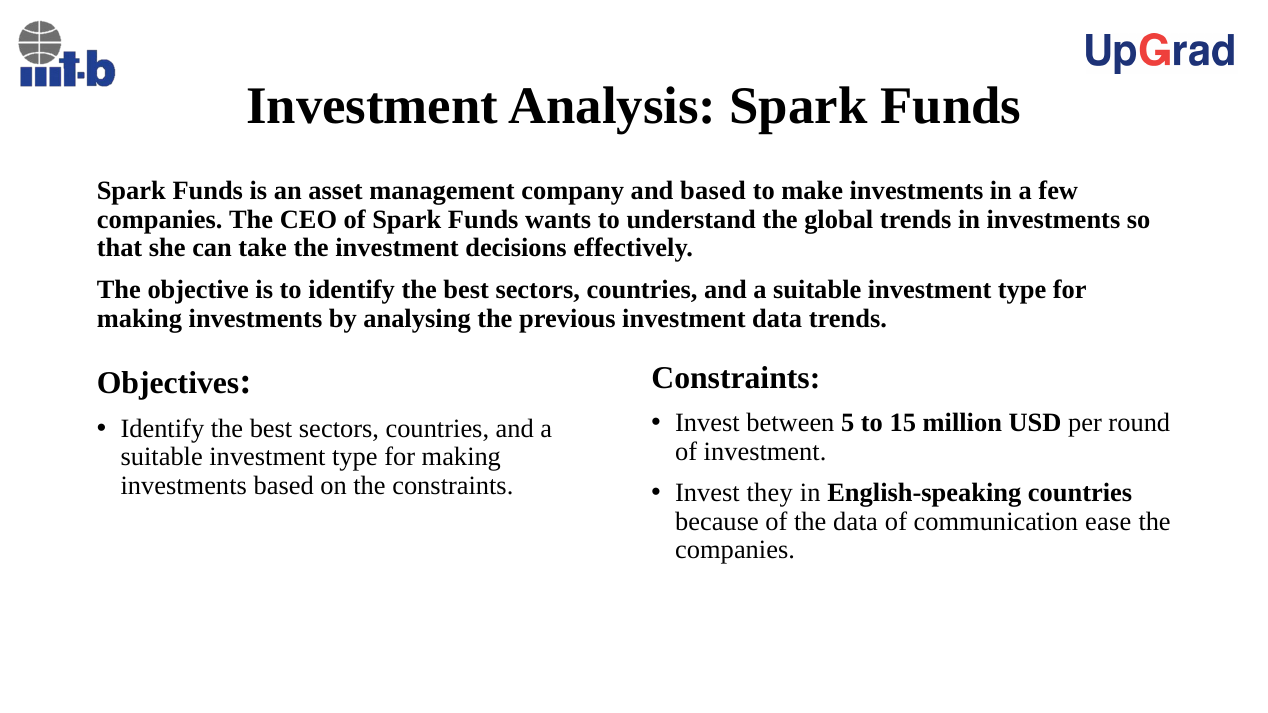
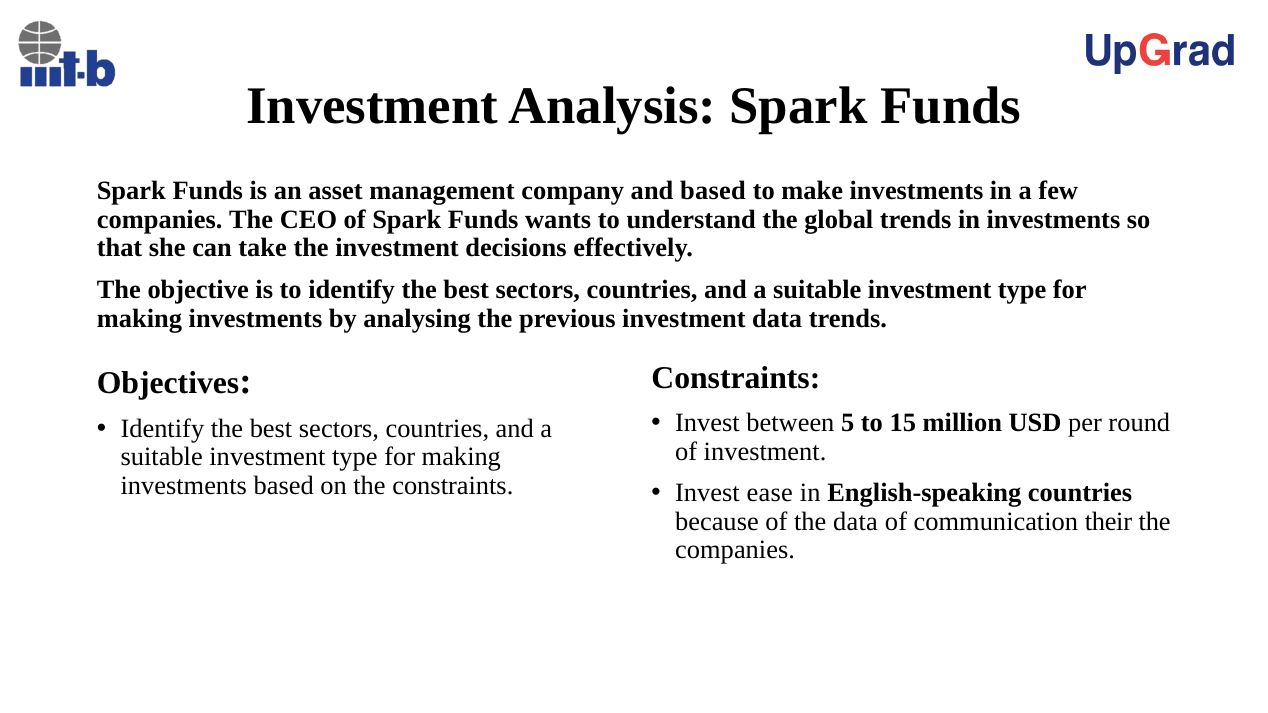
they: they -> ease
ease: ease -> their
